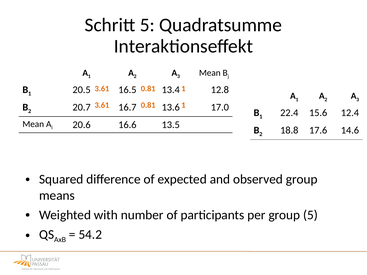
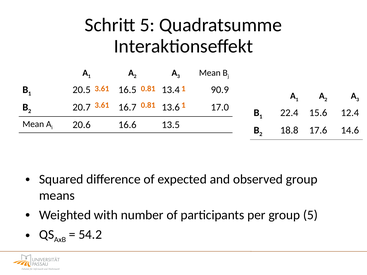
12.8: 12.8 -> 90.9
